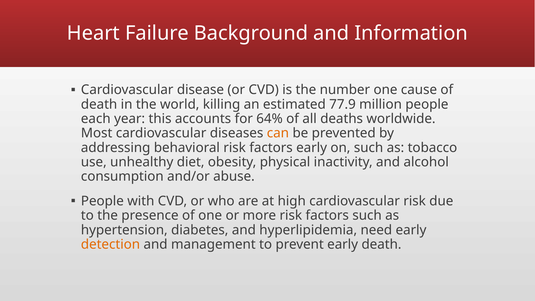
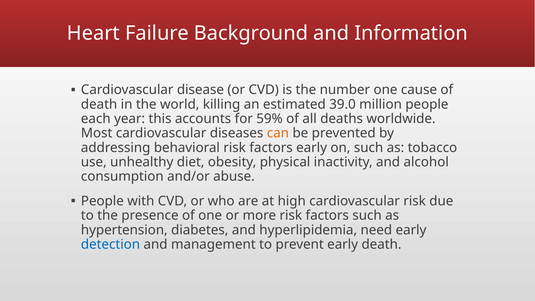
77.9: 77.9 -> 39.0
64%: 64% -> 59%
detection colour: orange -> blue
